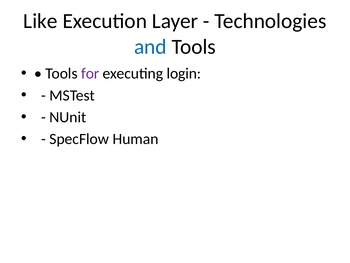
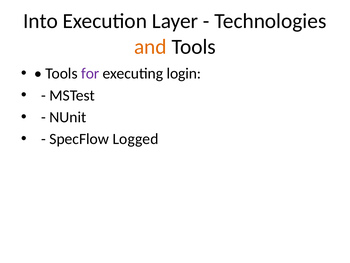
Like: Like -> Into
and colour: blue -> orange
Human: Human -> Logged
